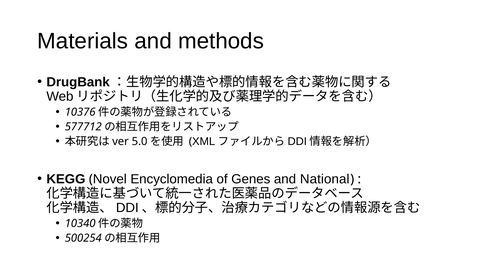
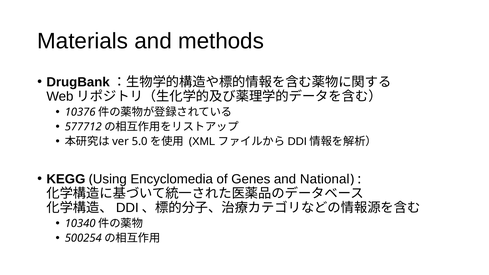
Novel: Novel -> Using
